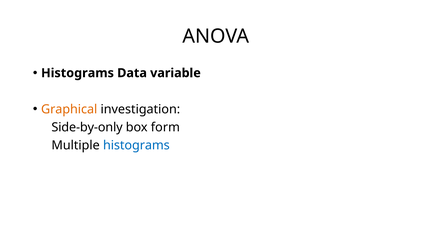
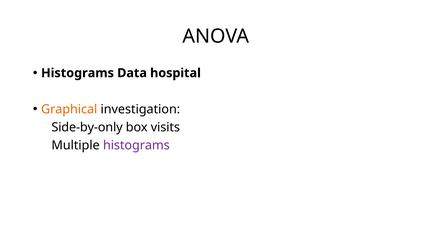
variable: variable -> hospital
form: form -> visits
histograms at (136, 145) colour: blue -> purple
